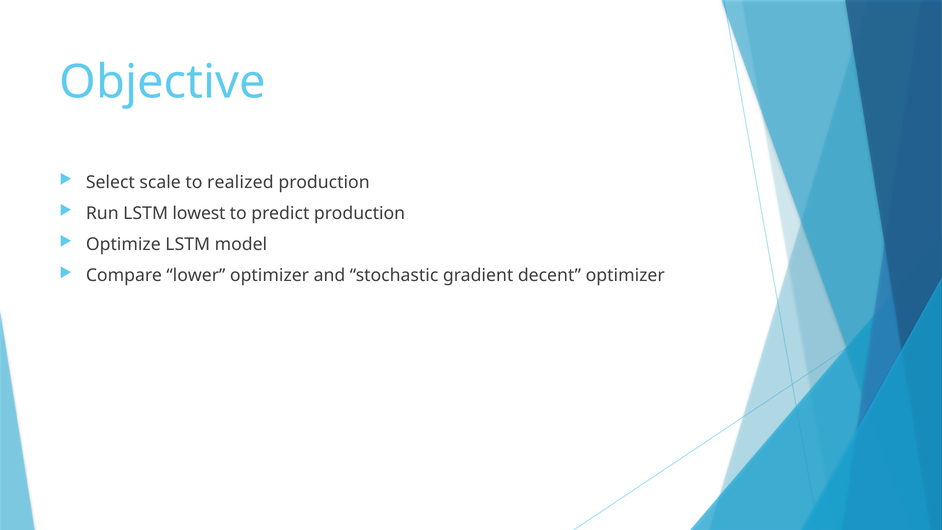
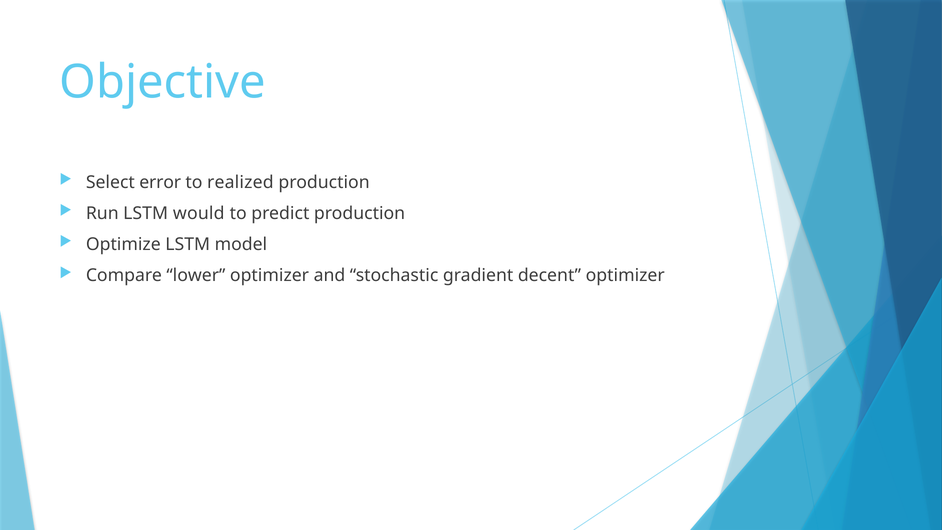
scale: scale -> error
lowest: lowest -> would
